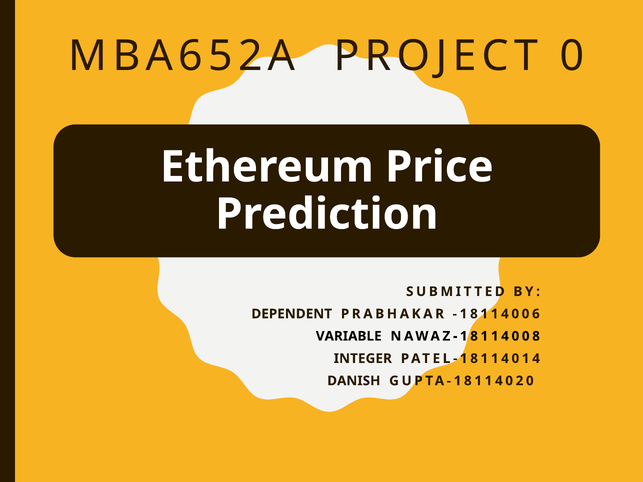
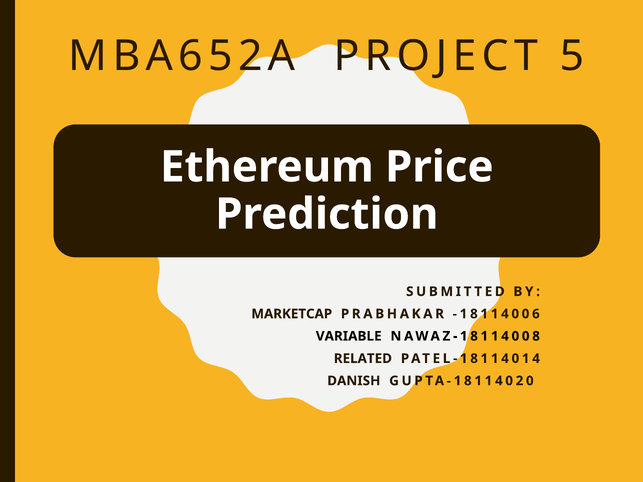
0: 0 -> 5
DEPENDENT: DEPENDENT -> MARKETCAP
INTEGER: INTEGER -> RELATED
